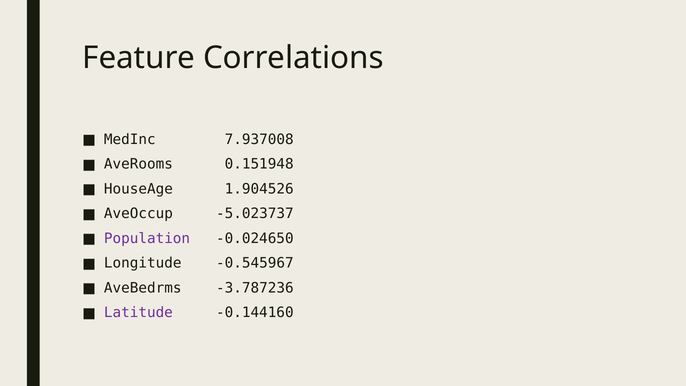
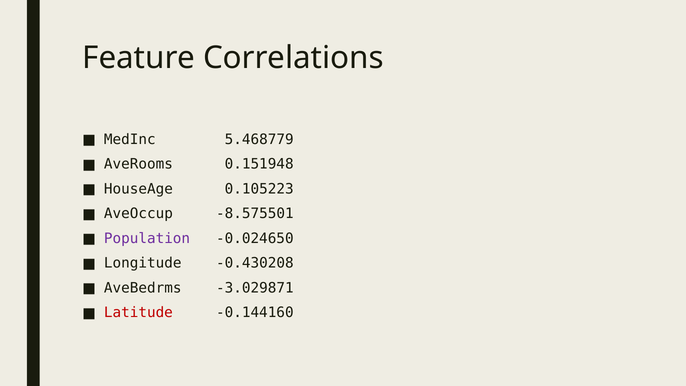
7.937008: 7.937008 -> 5.468779
1.904526: 1.904526 -> 0.105223
-5.023737: -5.023737 -> -8.575501
-0.545967: -0.545967 -> -0.430208
-3.787236: -3.787236 -> -3.029871
Latitude colour: purple -> red
